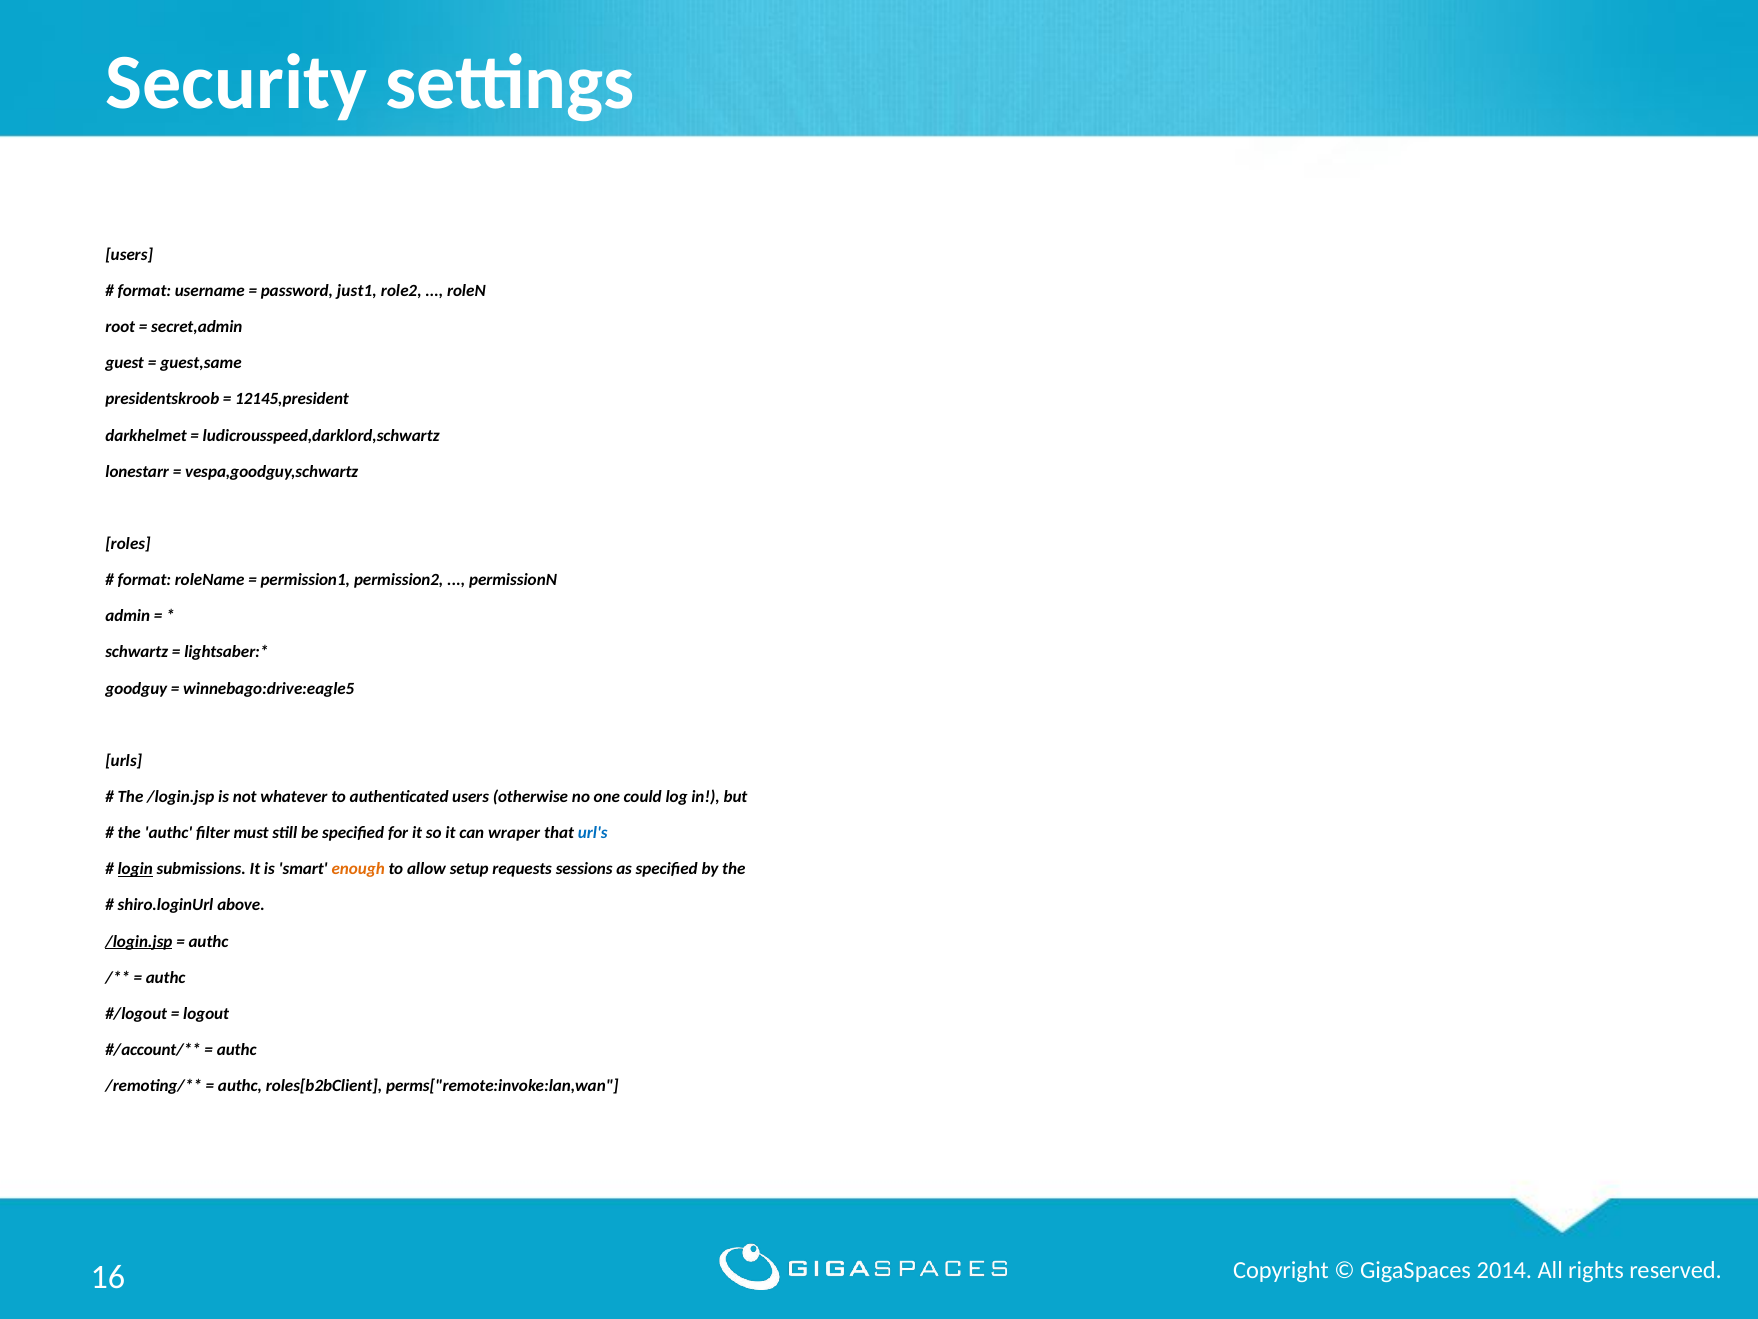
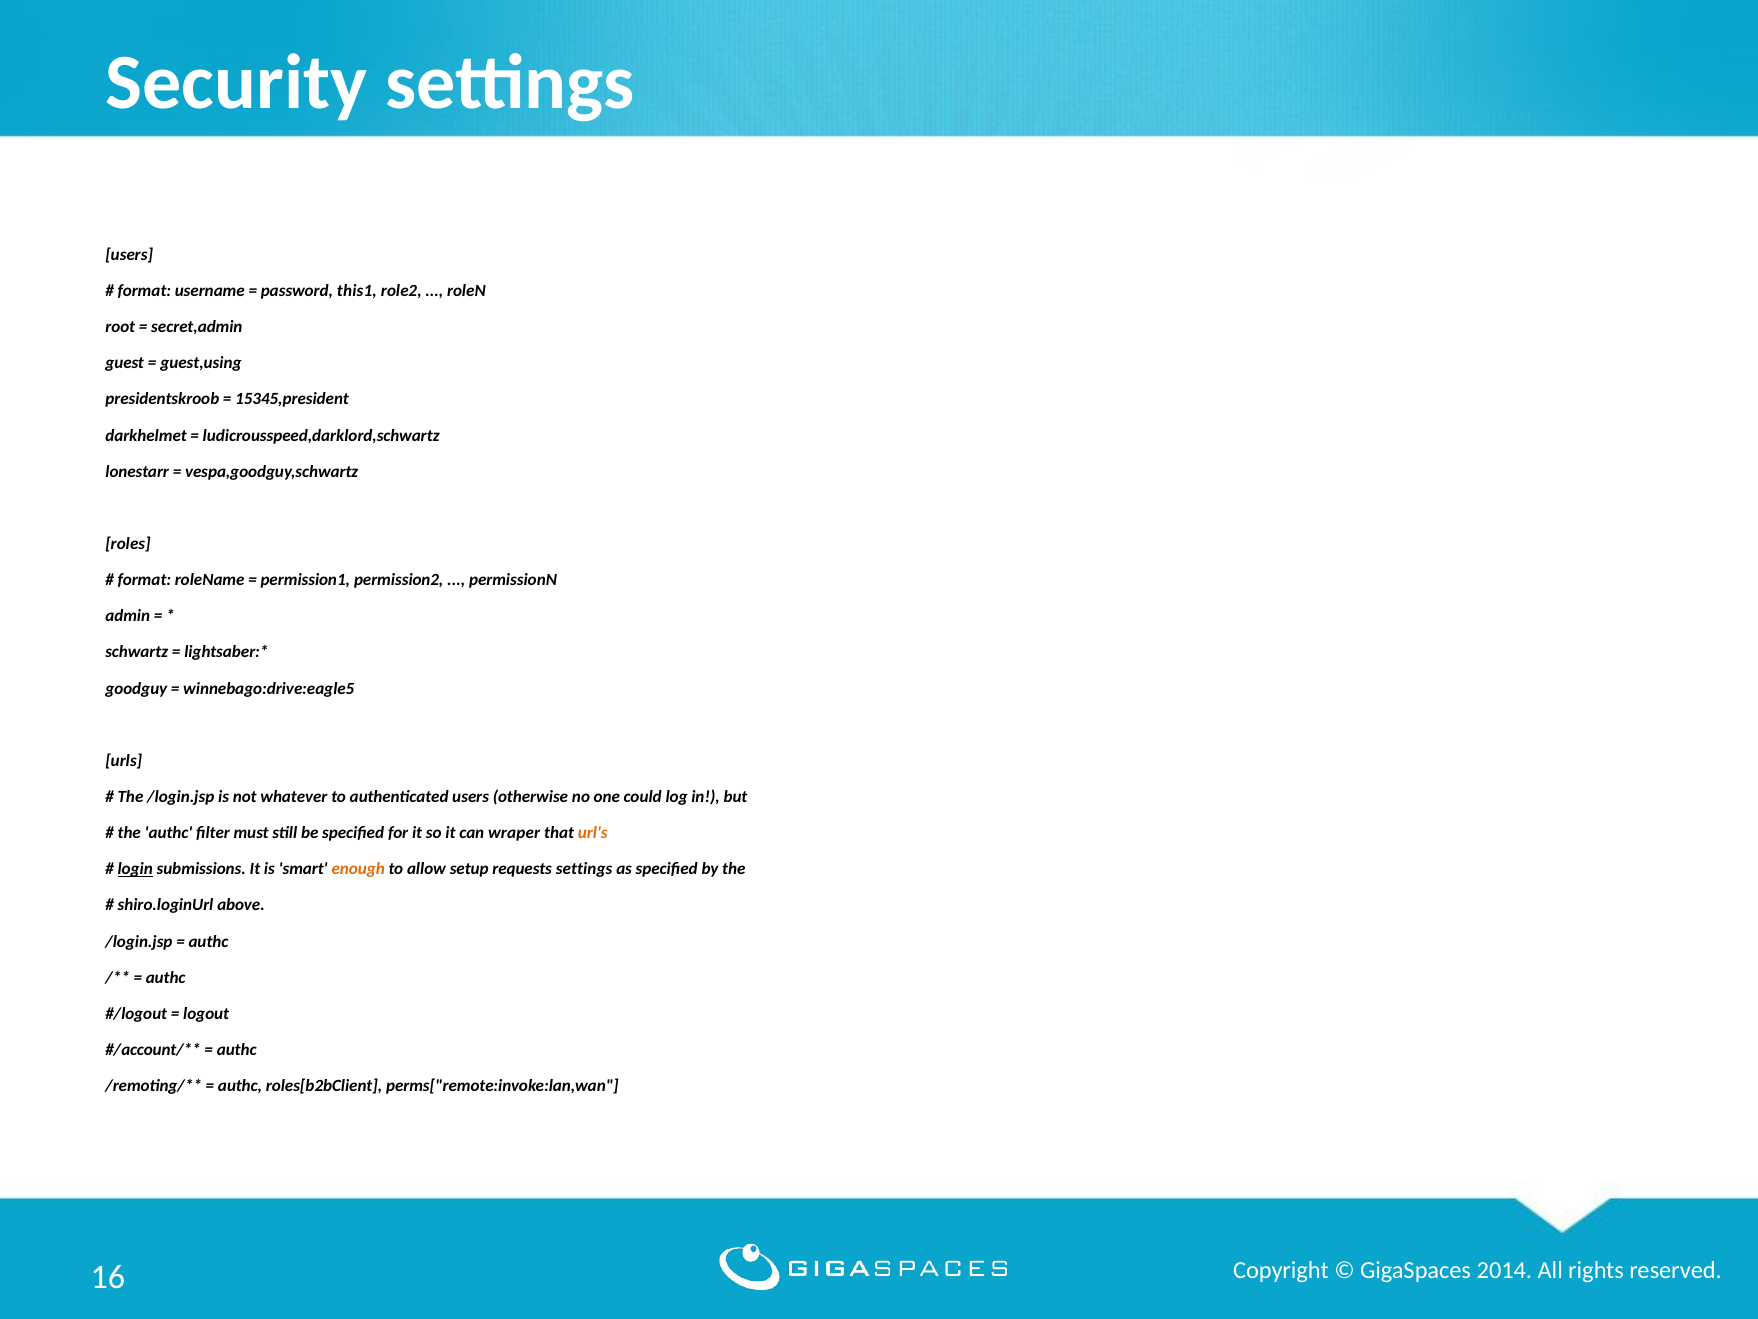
just1: just1 -> this1
guest,same: guest,same -> guest,using
12145,president: 12145,president -> 15345,president
url's colour: blue -> orange
requests sessions: sessions -> settings
/login.jsp at (139, 941) underline: present -> none
